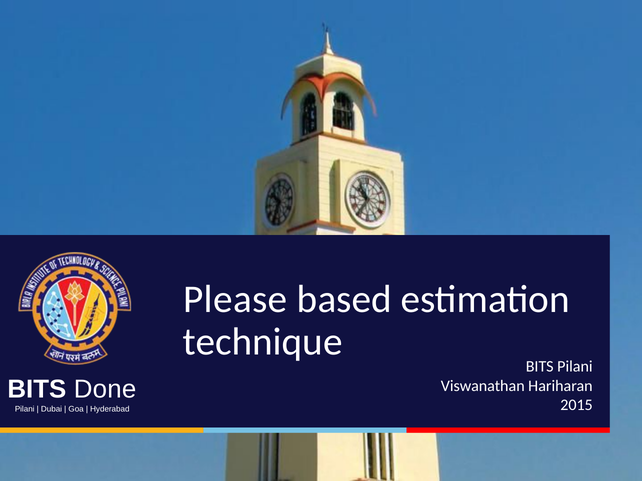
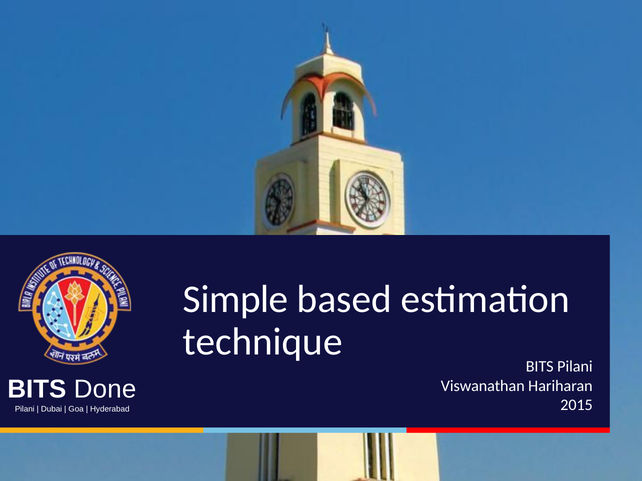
Please: Please -> Simple
